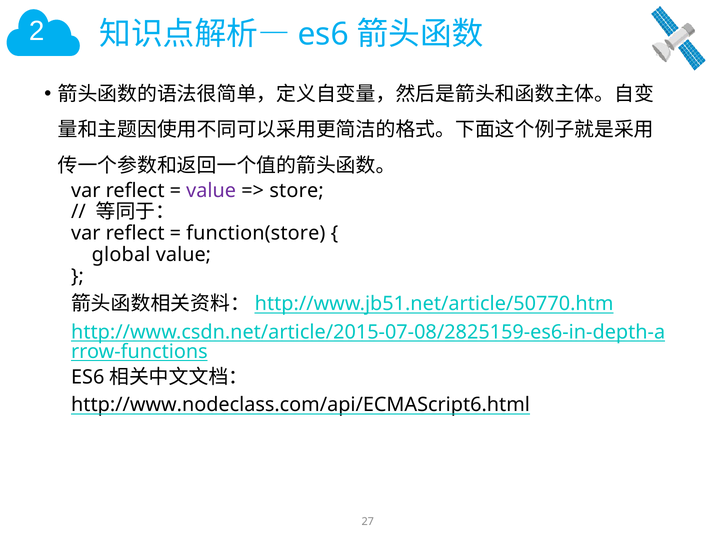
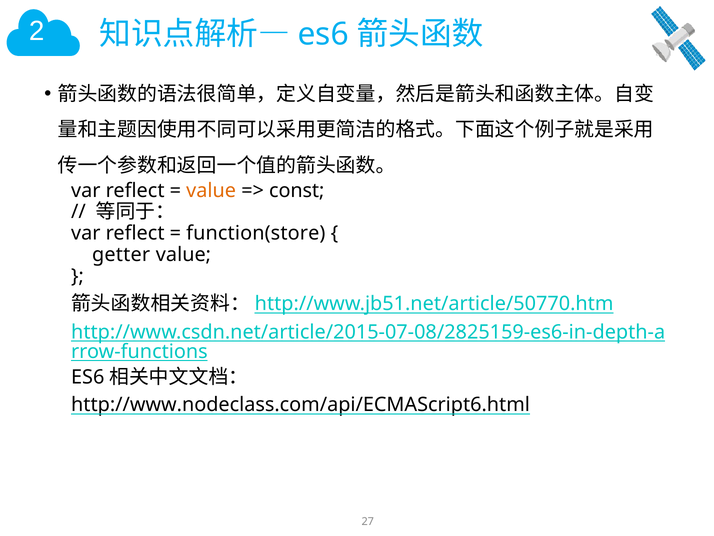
value at (211, 190) colour: purple -> orange
store: store -> const
global: global -> getter
